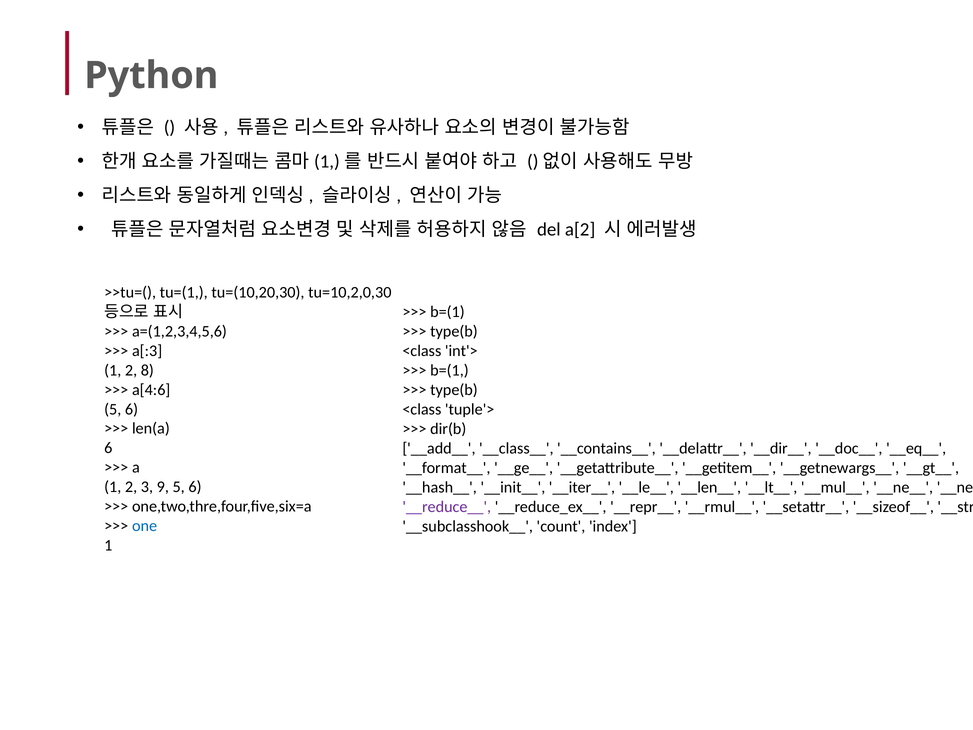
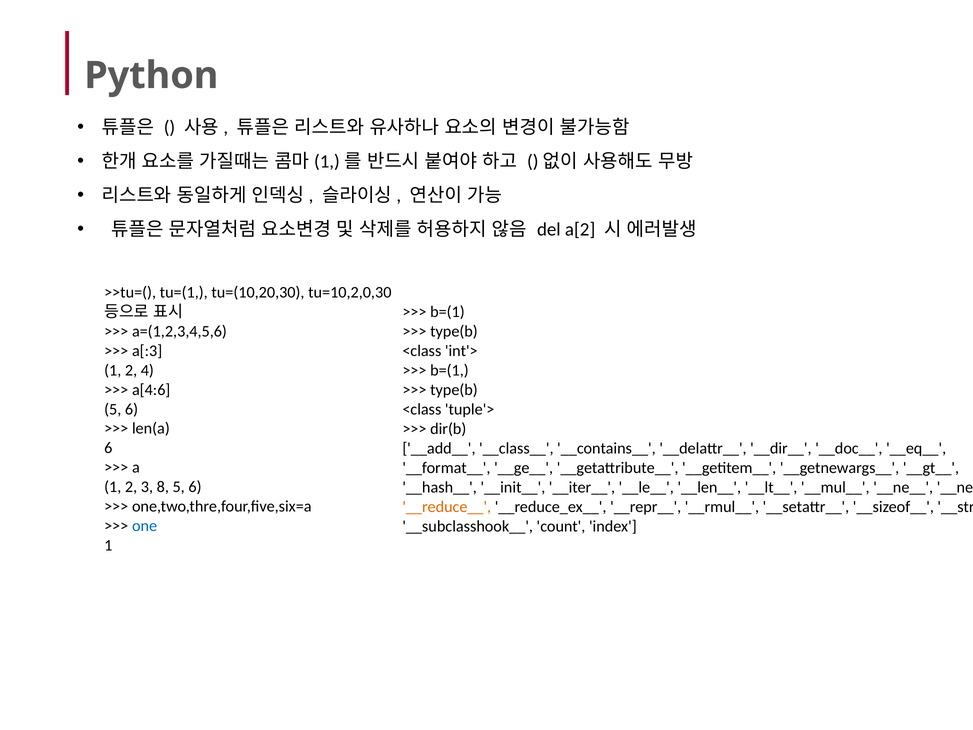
8: 8 -> 4
9: 9 -> 8
__reduce__ colour: purple -> orange
